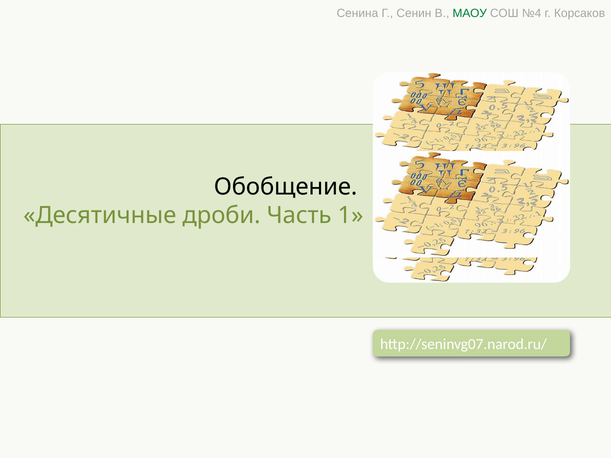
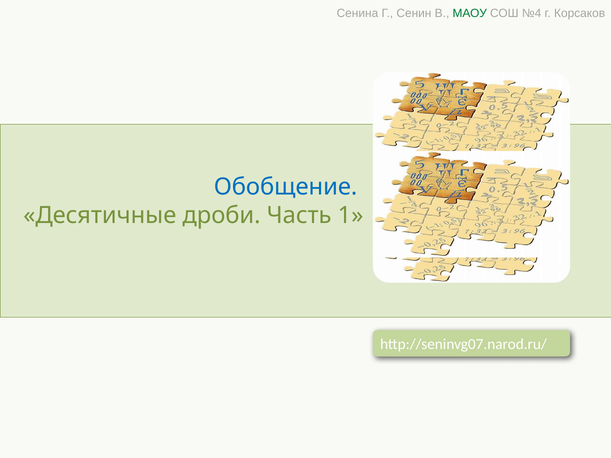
Обобщение colour: black -> blue
